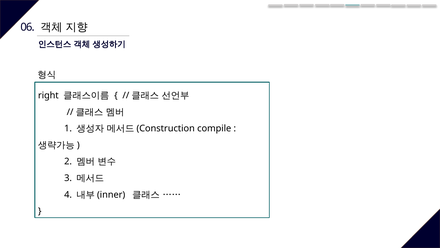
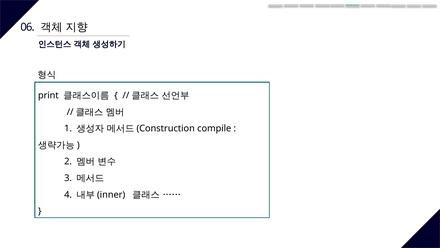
right: right -> print
